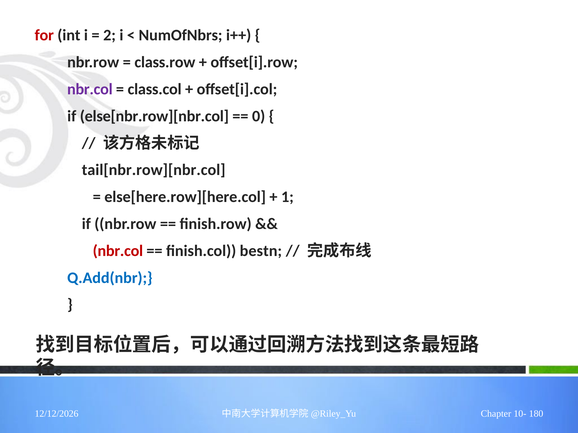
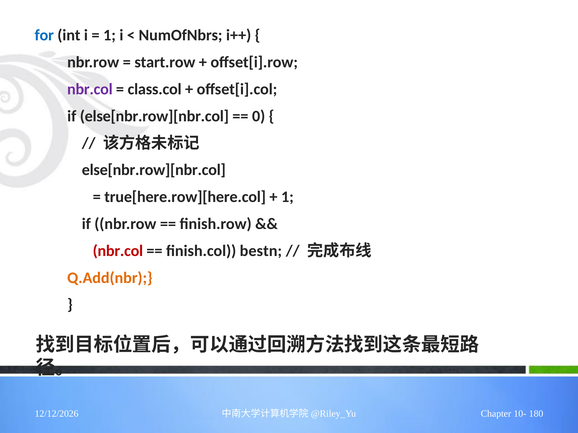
for colour: red -> blue
2 at (109, 35): 2 -> 1
class.row: class.row -> start.row
tail[nbr.row][nbr.col at (154, 170): tail[nbr.row][nbr.col -> else[nbr.row][nbr.col
else[here.row][here.col: else[here.row][here.col -> true[here.row][here.col
Q.Add(nbr colour: blue -> orange
